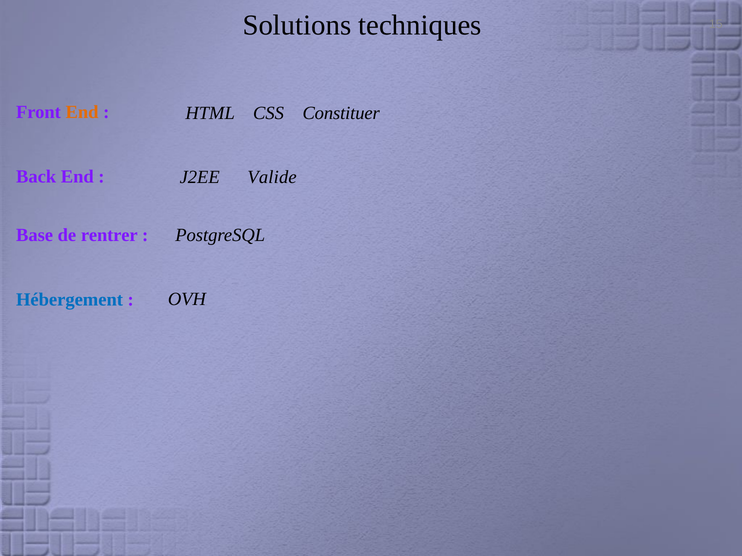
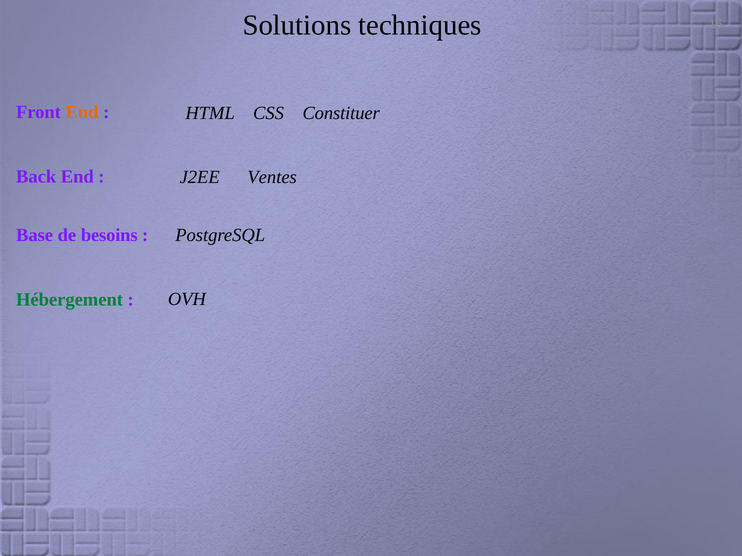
Valide: Valide -> Ventes
rentrer: rentrer -> besoins
Hébergement colour: blue -> green
